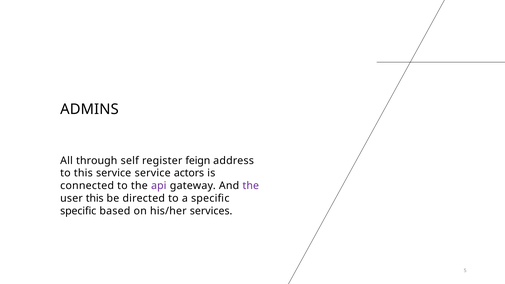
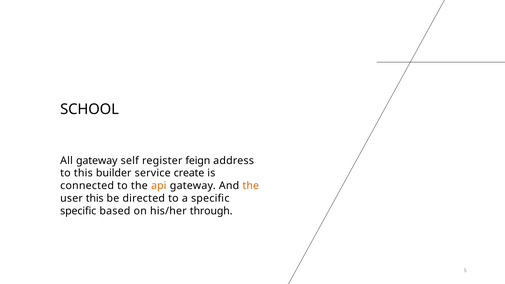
ADMINS: ADMINS -> SCHOOL
All through: through -> gateway
this service: service -> builder
actors: actors -> create
api colour: purple -> orange
the at (251, 186) colour: purple -> orange
services: services -> through
